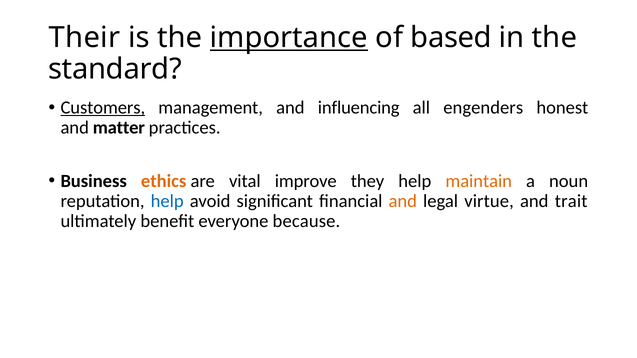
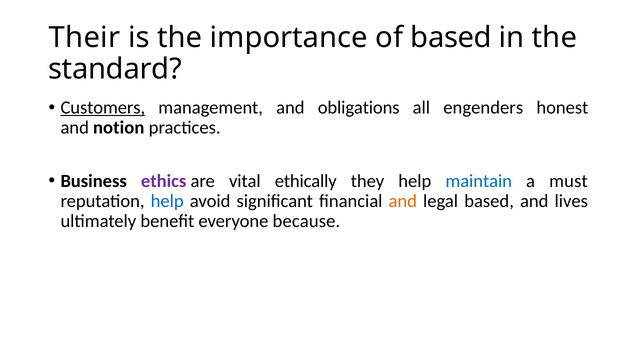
importance underline: present -> none
influencing: influencing -> obligations
matter: matter -> notion
ethics colour: orange -> purple
improve: improve -> ethically
maintain colour: orange -> blue
noun: noun -> must
legal virtue: virtue -> based
trait: trait -> lives
